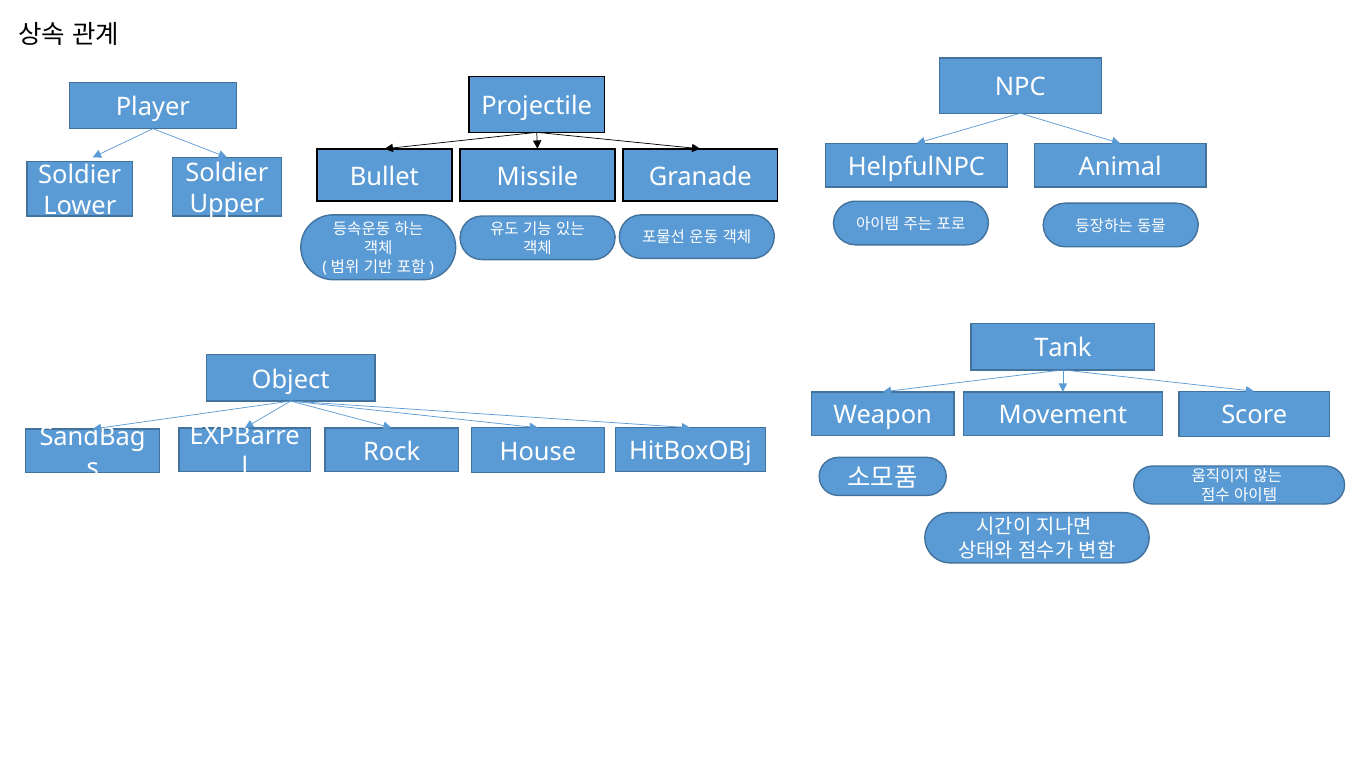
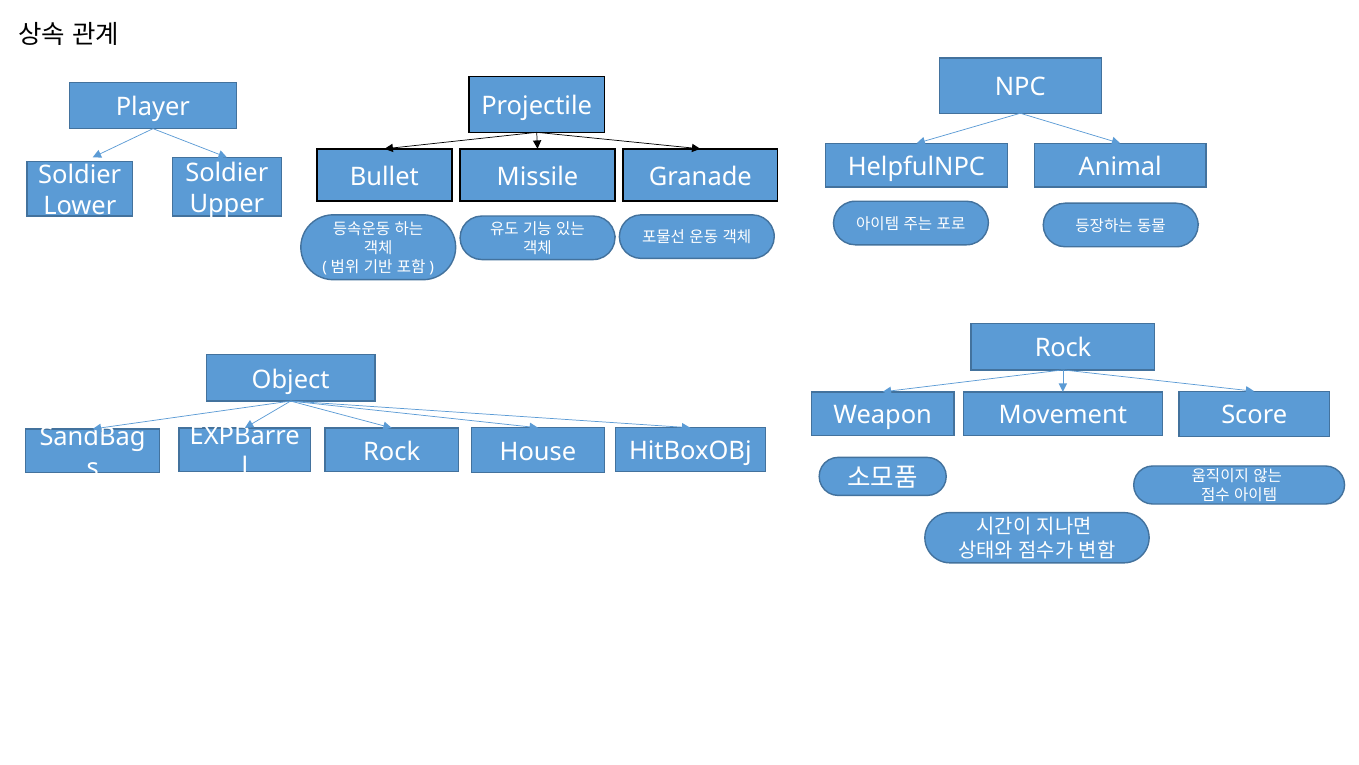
Tank at (1063, 348): Tank -> Rock
